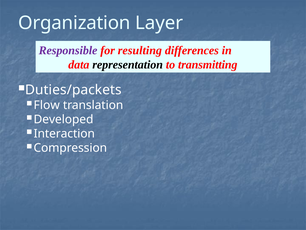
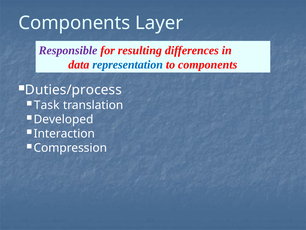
Organization at (74, 23): Organization -> Components
representation colour: black -> blue
to transmitting: transmitting -> components
Duties/packets: Duties/packets -> Duties/process
Flow: Flow -> Task
